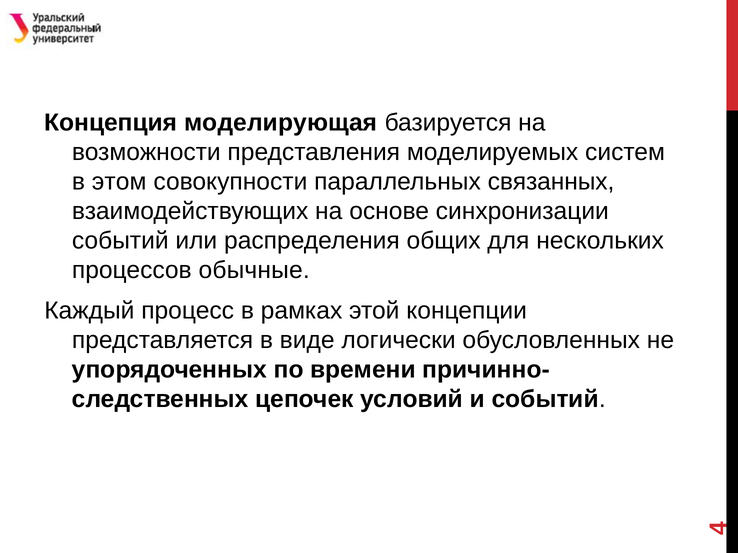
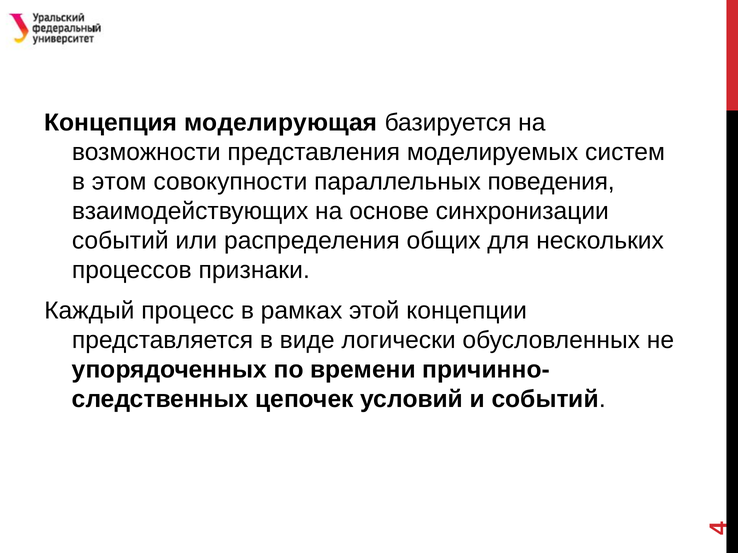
связанных: связанных -> поведения
обычные: обычные -> признаки
